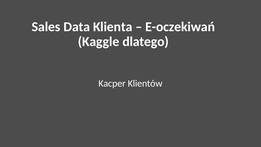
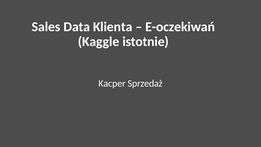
dlatego: dlatego -> istotnie
Klientów: Klientów -> Sprzedaż
